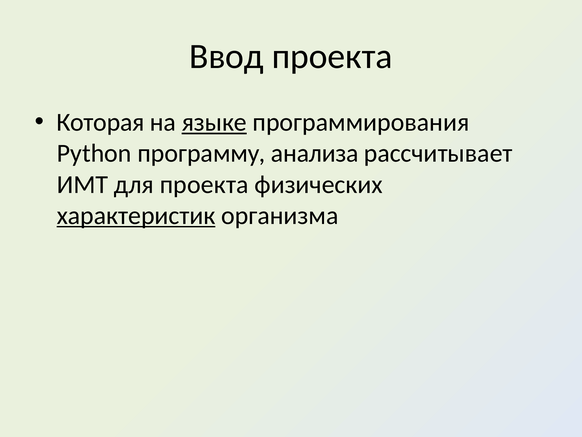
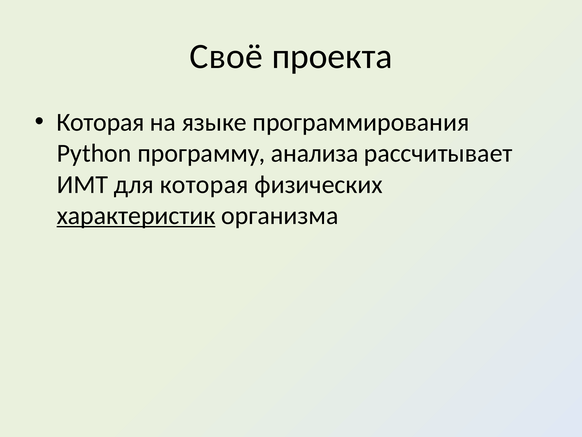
Ввод: Ввод -> Своё
языке underline: present -> none
для проекта: проекта -> которая
